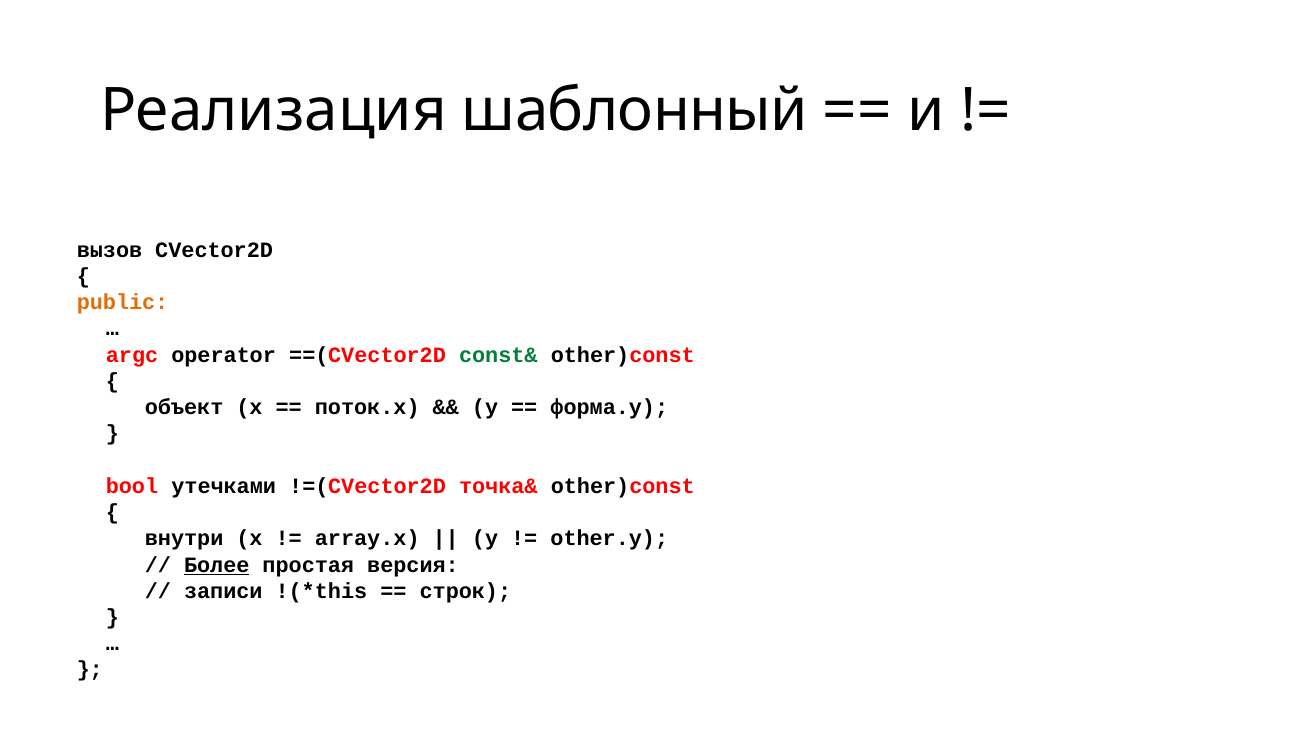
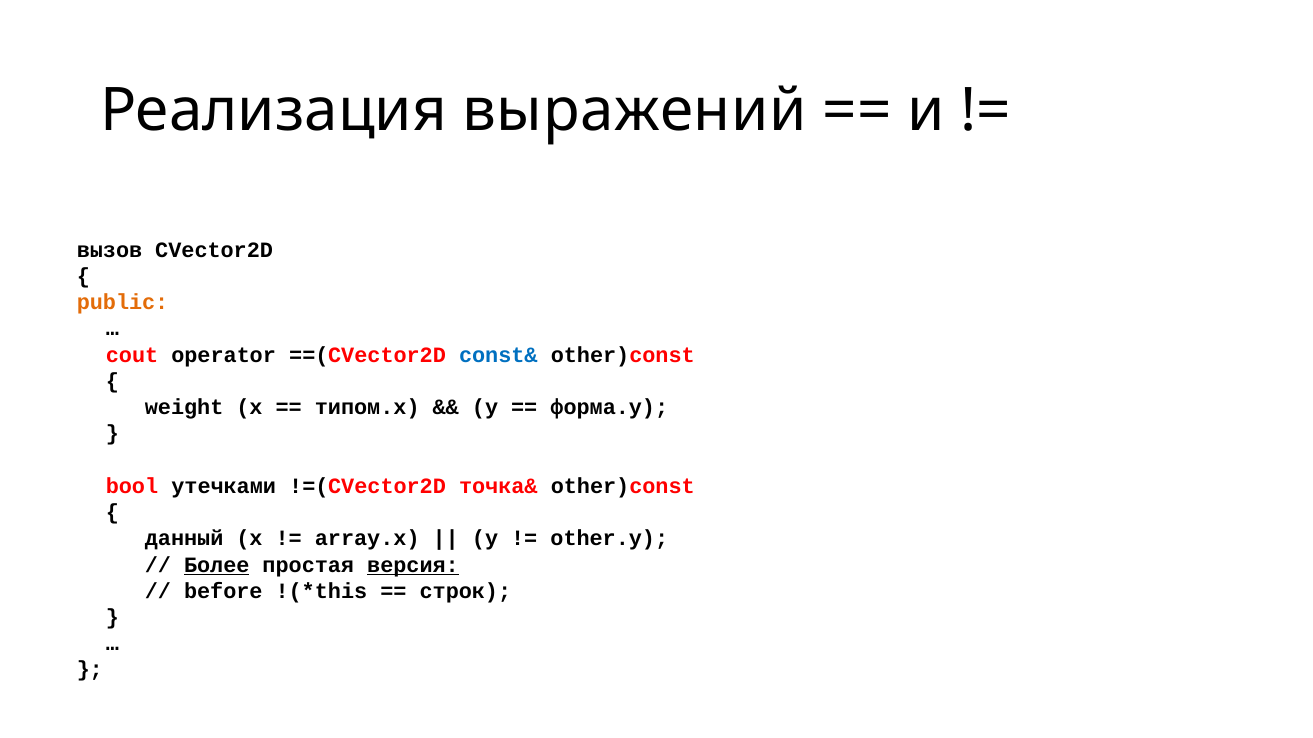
шаблонный: шаблонный -> выражений
argc: argc -> cout
const& colour: green -> blue
объект: объект -> weight
поток.x: поток.x -> типом.x
внутри: внутри -> данный
версия underline: none -> present
записи: записи -> before
